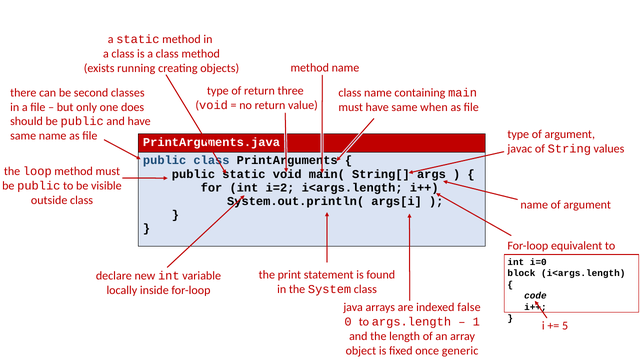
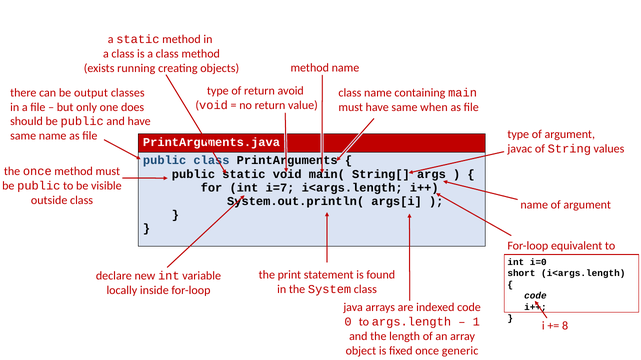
three: three -> avoid
second: second -> output
the loop: loop -> once
i=2: i=2 -> i=7
block: block -> short
indexed false: false -> code
5: 5 -> 8
